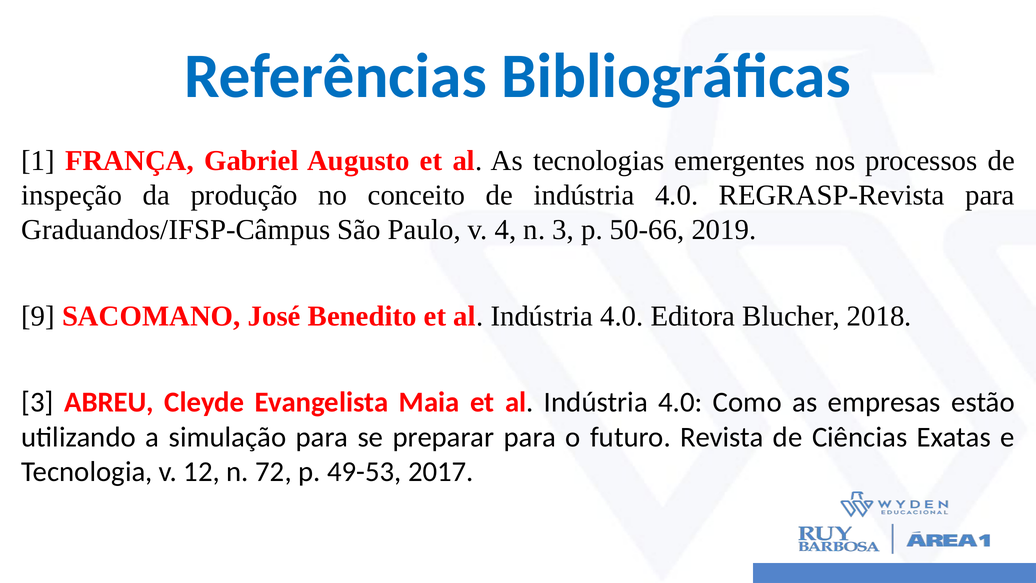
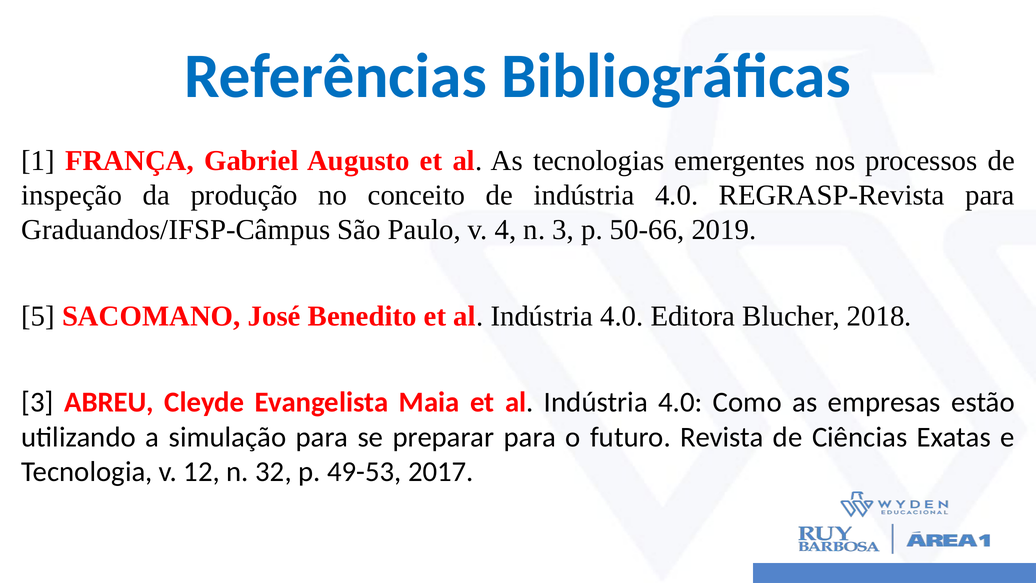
9: 9 -> 5
72: 72 -> 32
